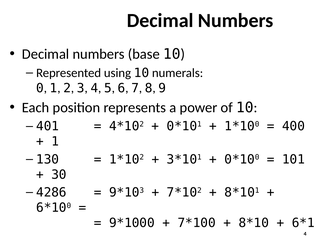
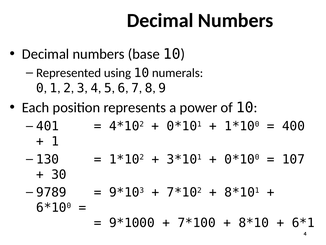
101: 101 -> 107
4286: 4286 -> 9789
